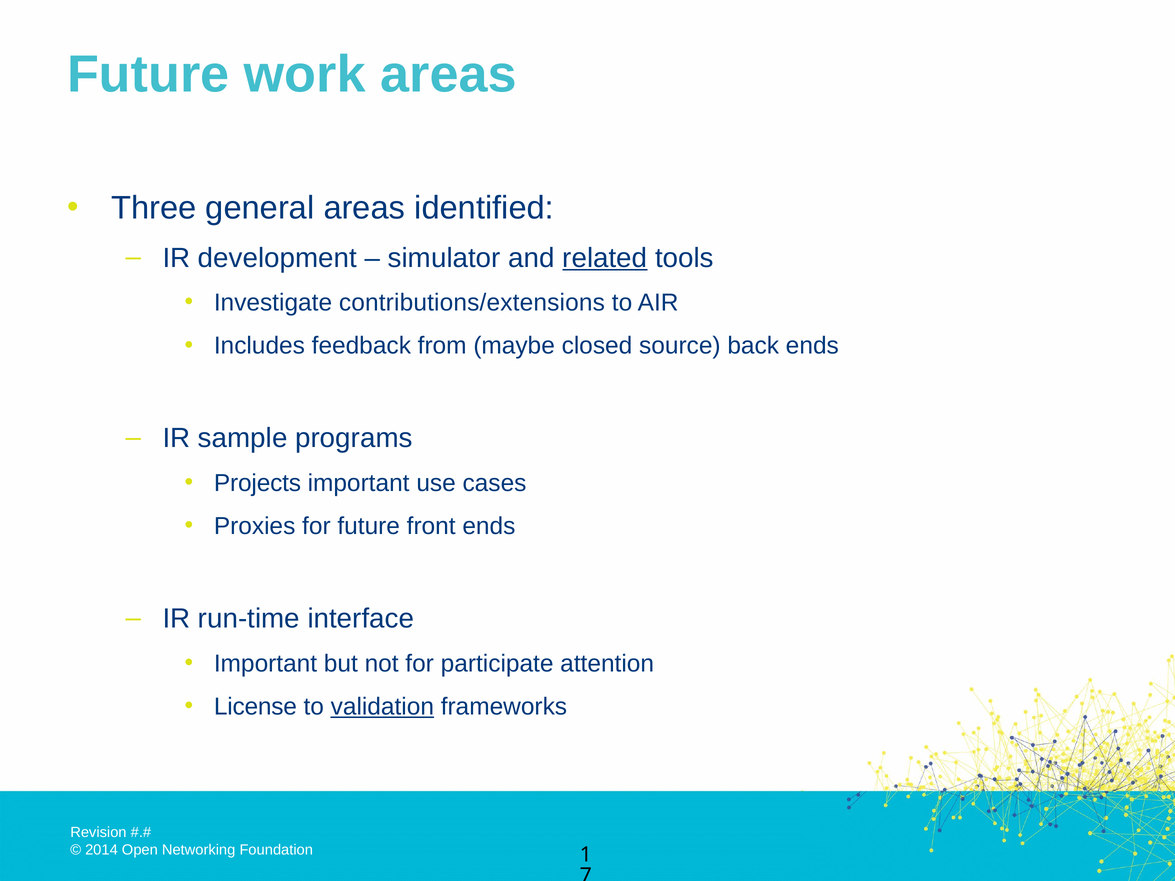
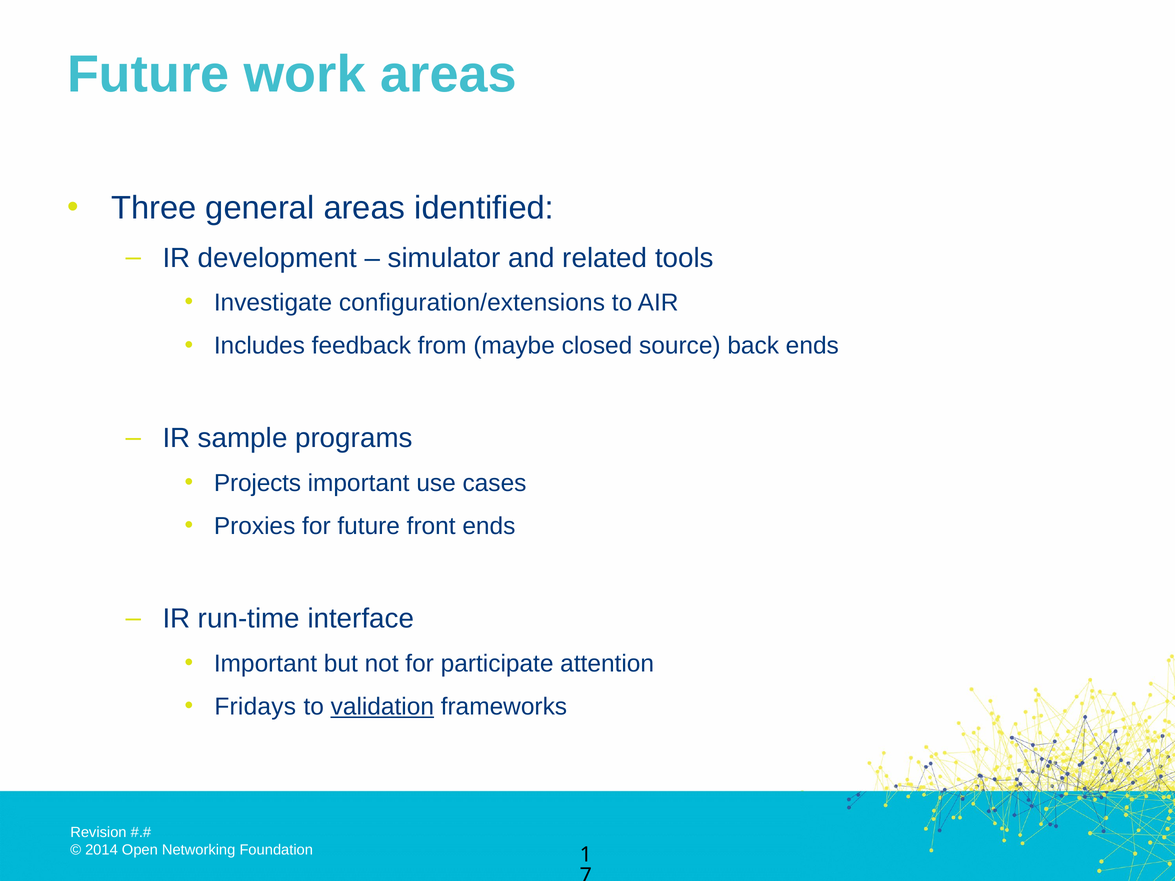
related underline: present -> none
contributions/extensions: contributions/extensions -> configuration/extensions
License: License -> Fridays
